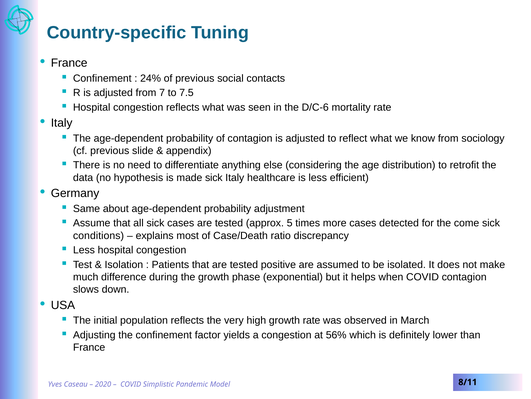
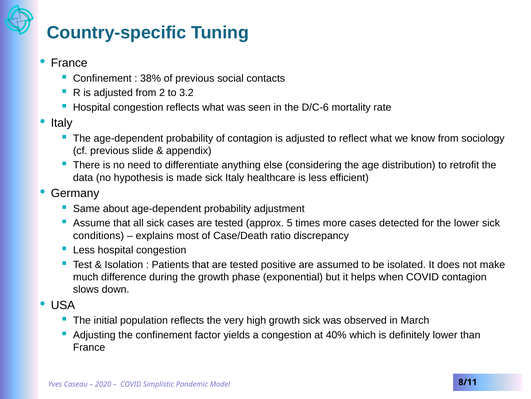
24%: 24% -> 38%
7: 7 -> 2
7.5: 7.5 -> 3.2
the come: come -> lower
growth rate: rate -> sick
56%: 56% -> 40%
